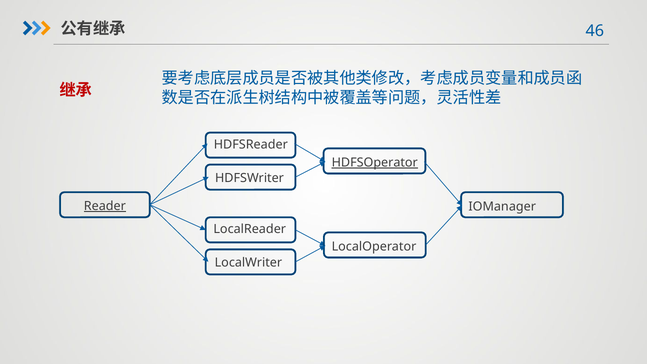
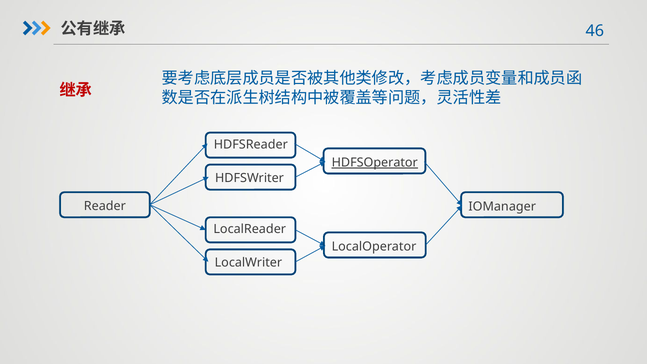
Reader underline: present -> none
